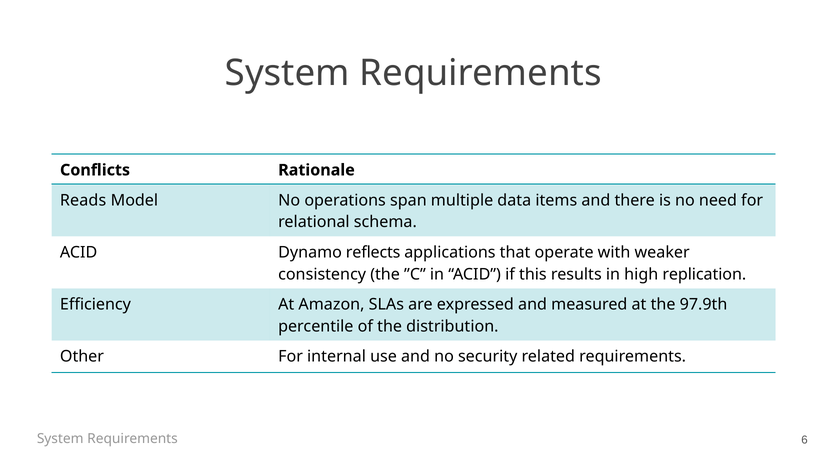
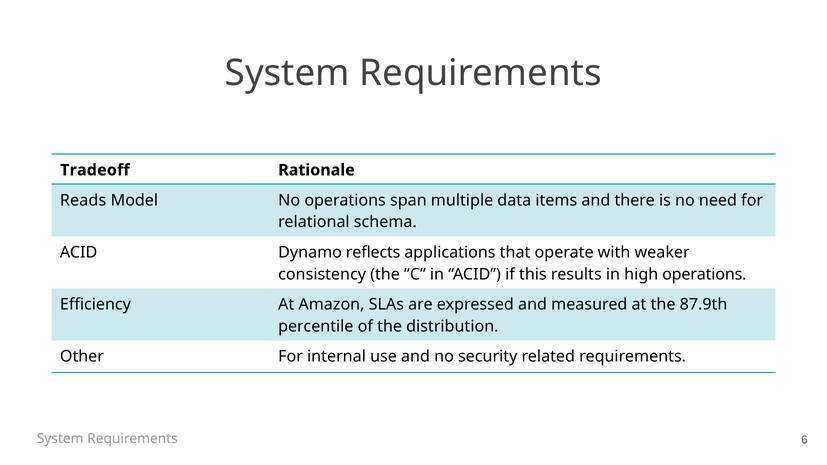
Conflicts: Conflicts -> Tradeoff
high replication: replication -> operations
97.9th: 97.9th -> 87.9th
